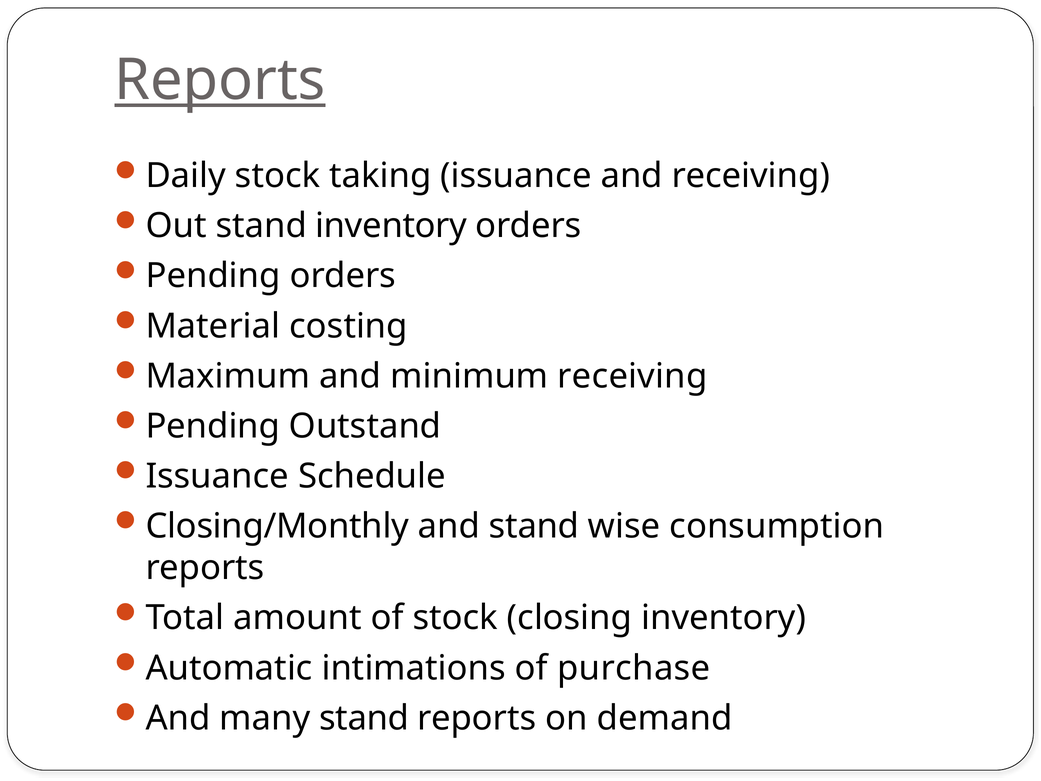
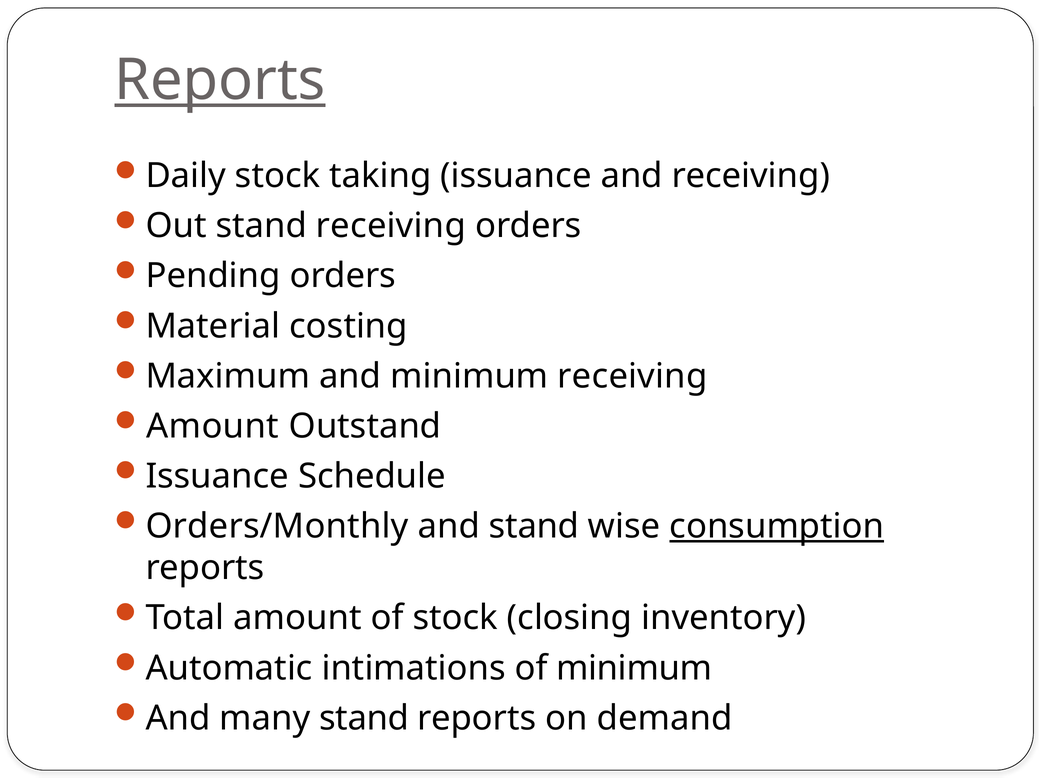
stand inventory: inventory -> receiving
Pending at (213, 426): Pending -> Amount
Closing/Monthly: Closing/Monthly -> Orders/Monthly
consumption underline: none -> present
of purchase: purchase -> minimum
